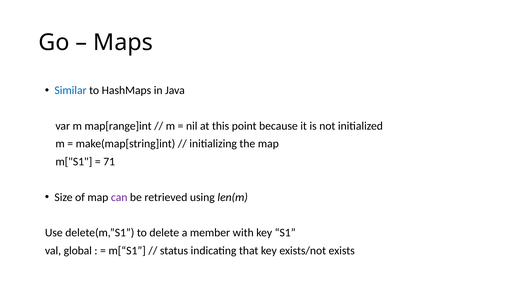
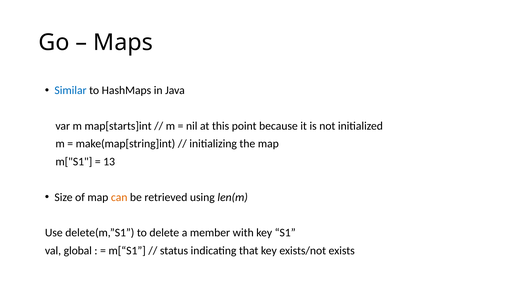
map[range]int: map[range]int -> map[starts]int
71: 71 -> 13
can colour: purple -> orange
